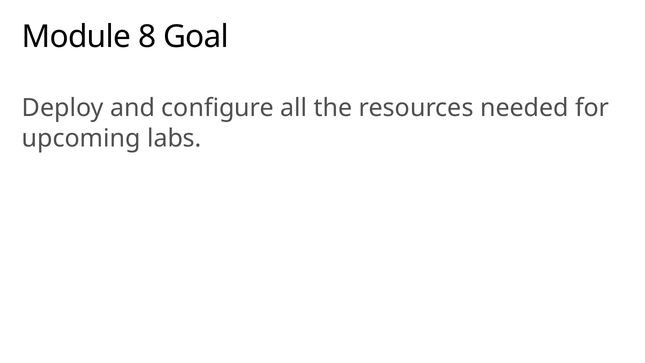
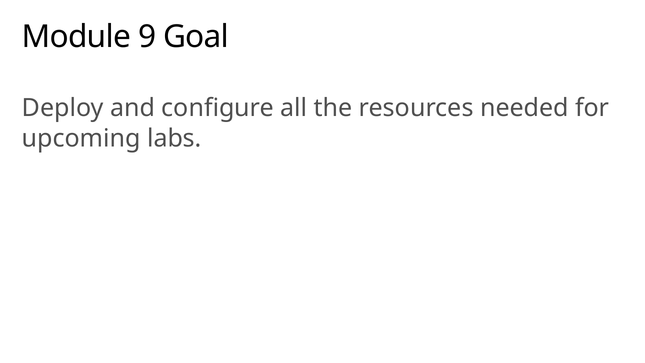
8: 8 -> 9
